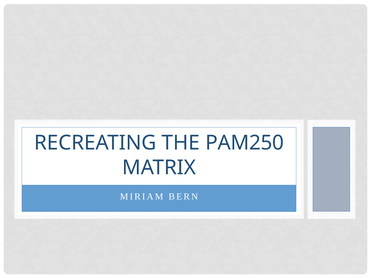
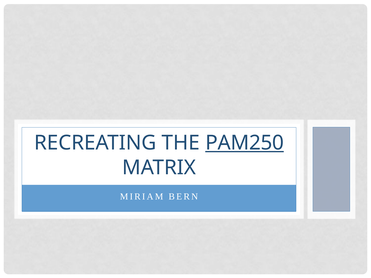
PAM250 underline: none -> present
